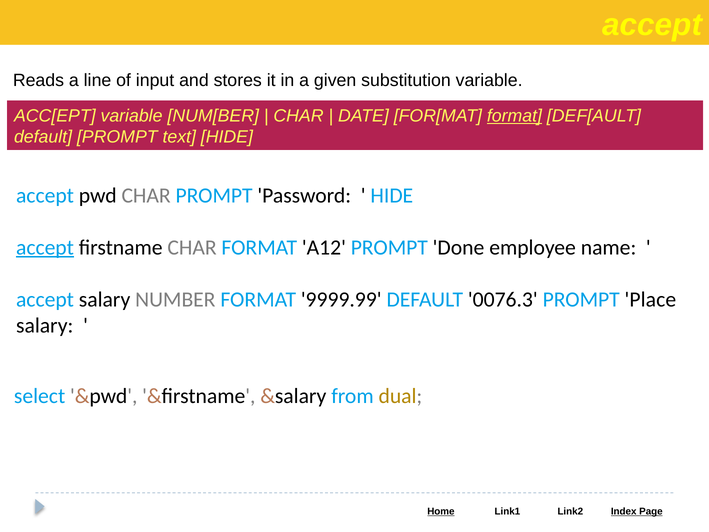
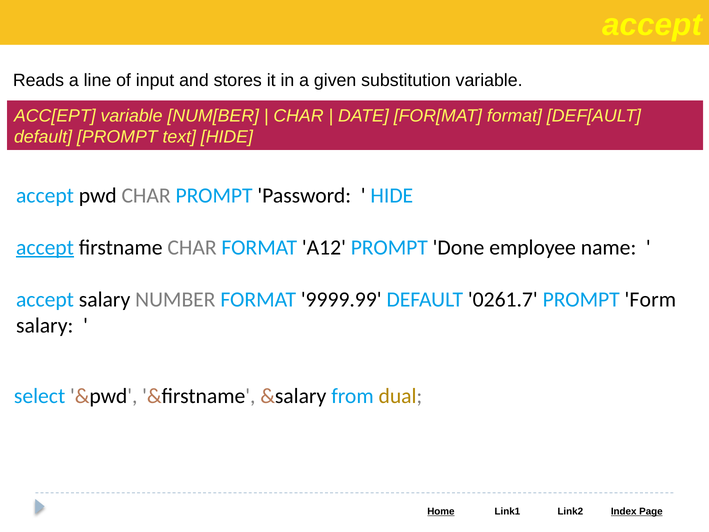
format at (514, 116) underline: present -> none
0076.3: 0076.3 -> 0261.7
Place: Place -> Form
